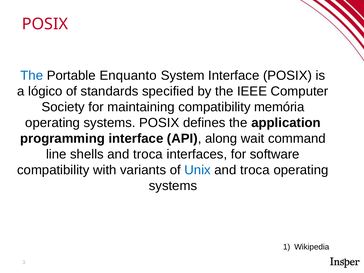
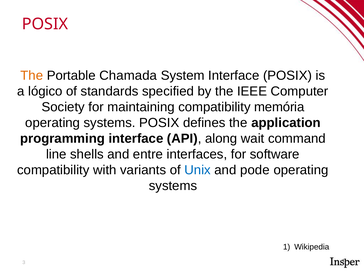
The at (32, 75) colour: blue -> orange
Enquanto: Enquanto -> Chamada
shells and troca: troca -> entre
troca at (255, 170): troca -> pode
